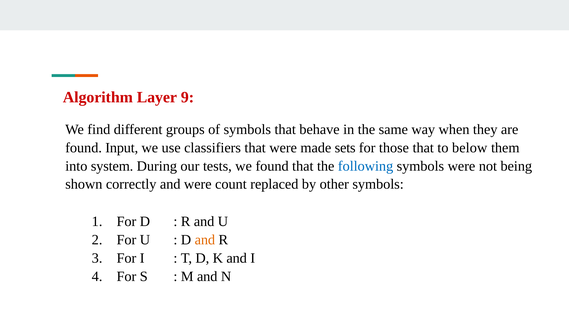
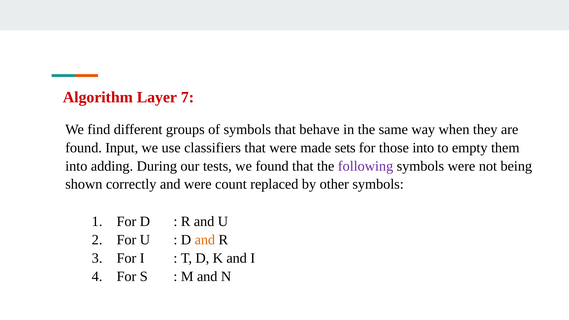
9: 9 -> 7
those that: that -> into
below: below -> empty
system: system -> adding
following colour: blue -> purple
